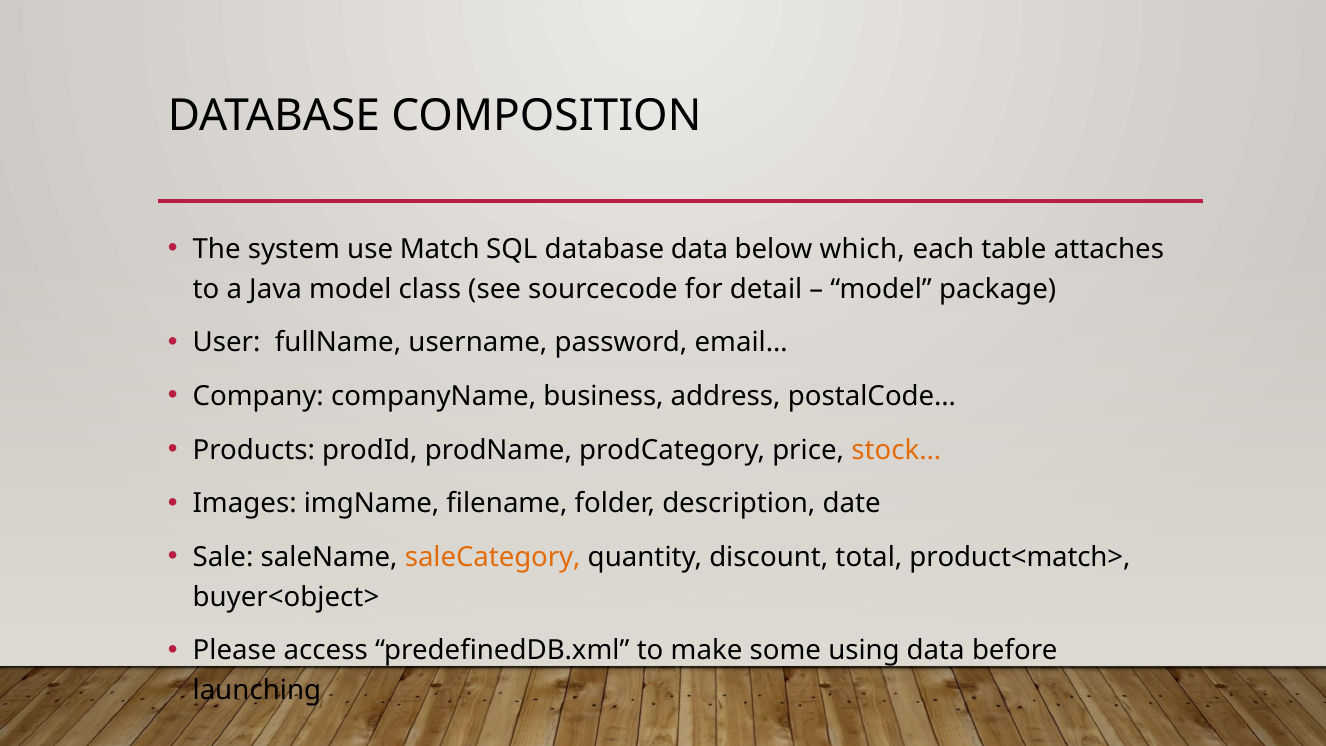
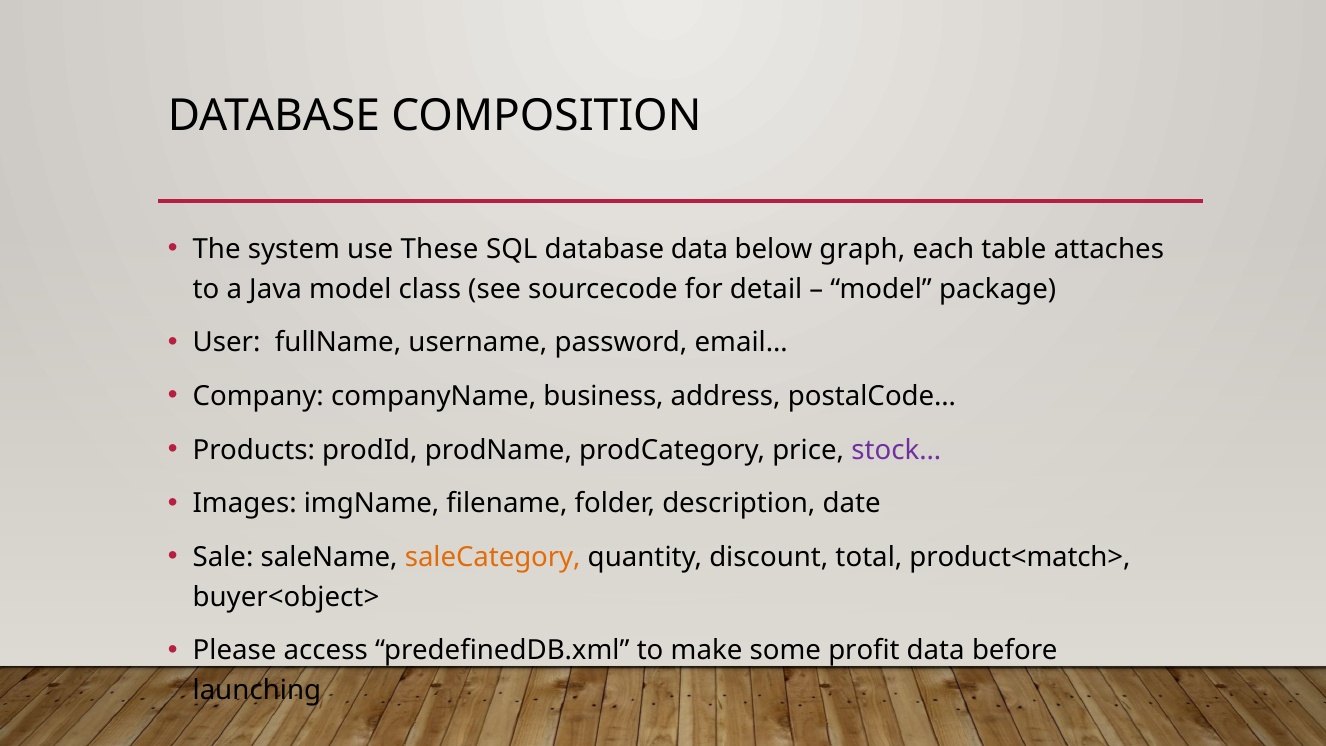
Match: Match -> These
which: which -> graph
stock… colour: orange -> purple
using: using -> profit
